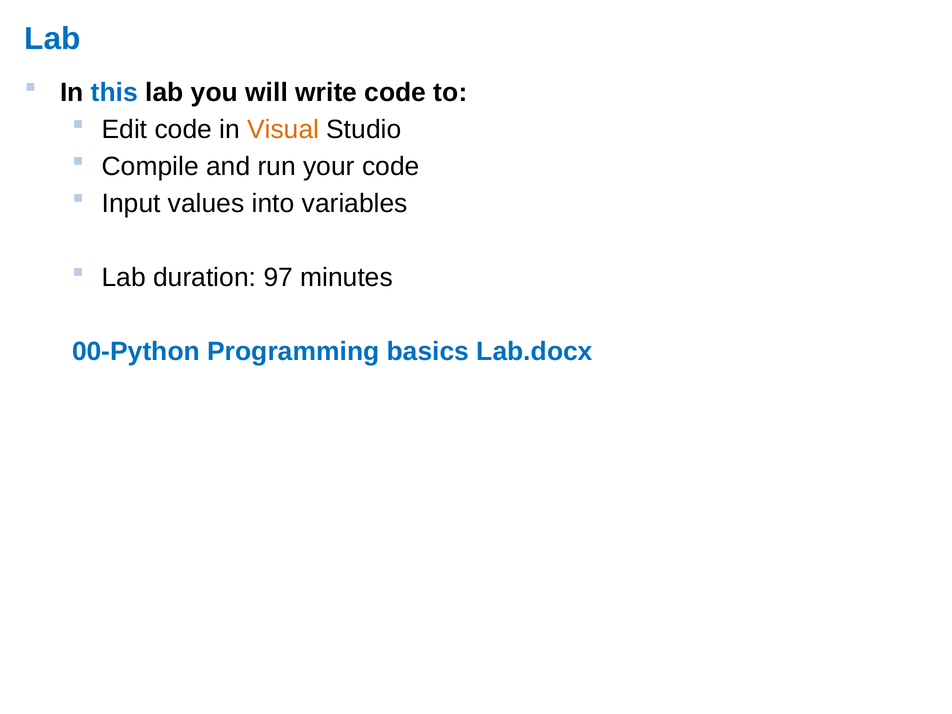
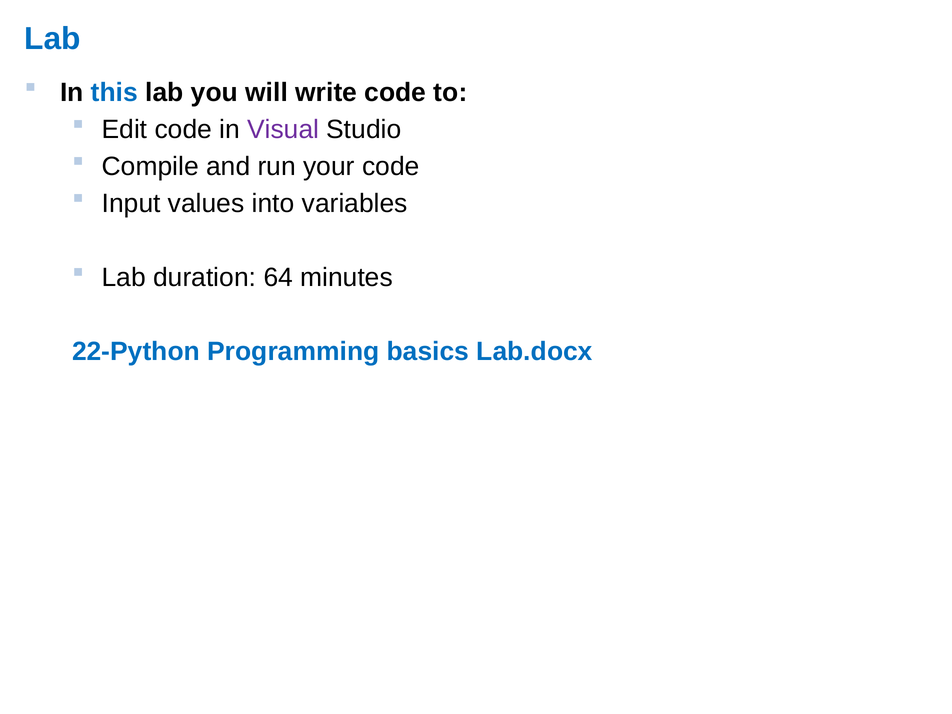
Visual colour: orange -> purple
97: 97 -> 64
00-Python: 00-Python -> 22-Python
